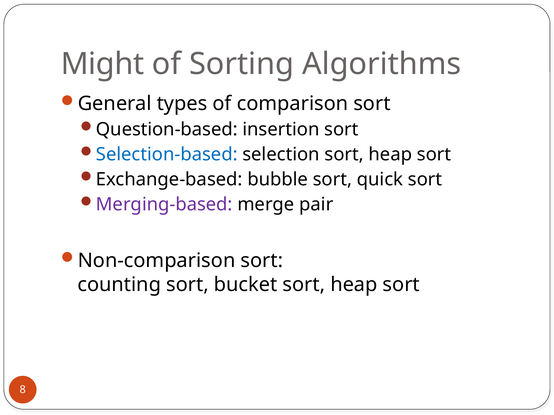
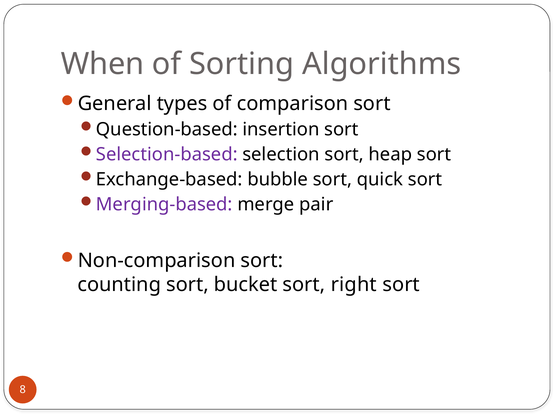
Might: Might -> When
Selection-based colour: blue -> purple
bucket sort heap: heap -> right
